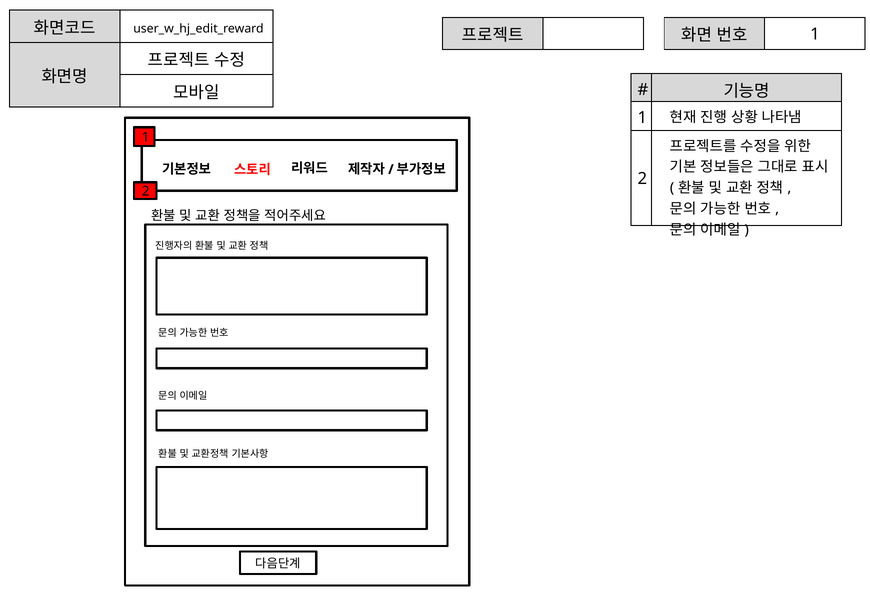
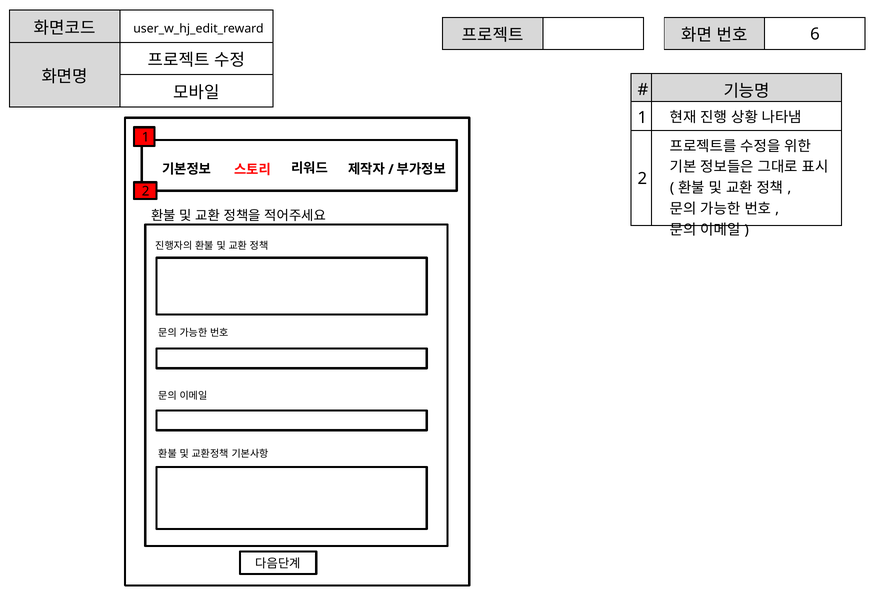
1 at (815, 34): 1 -> 6
